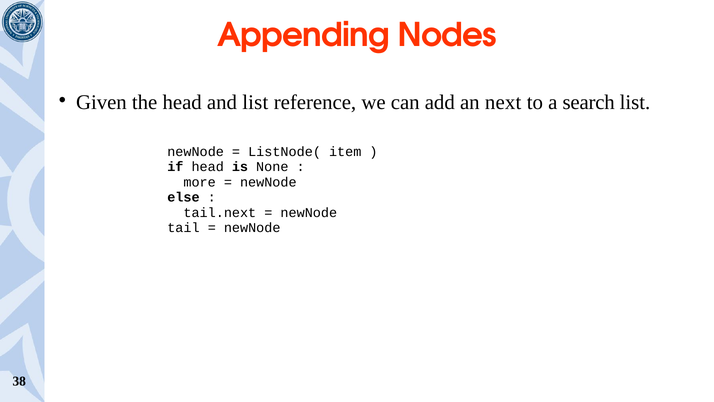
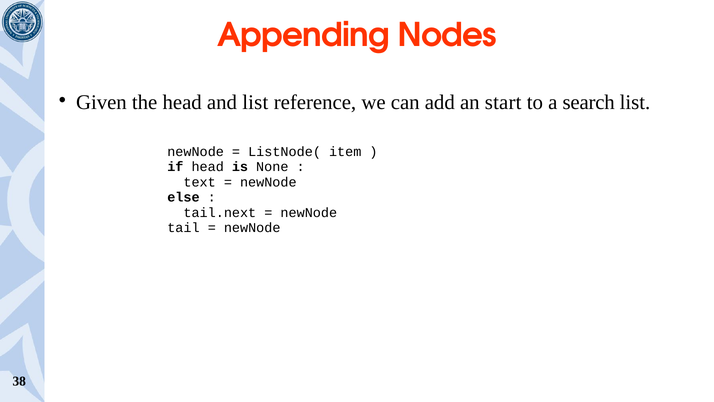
next: next -> start
more: more -> text
